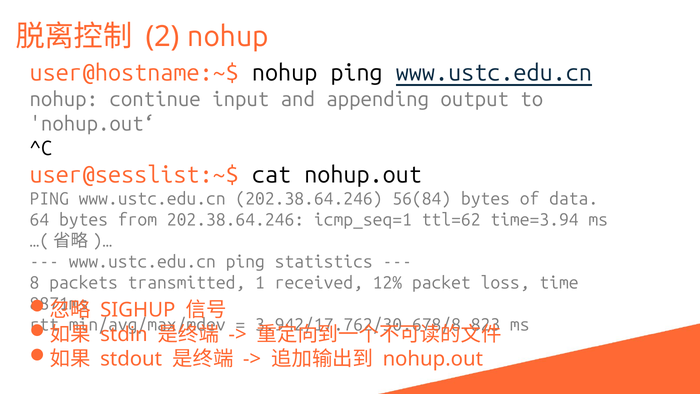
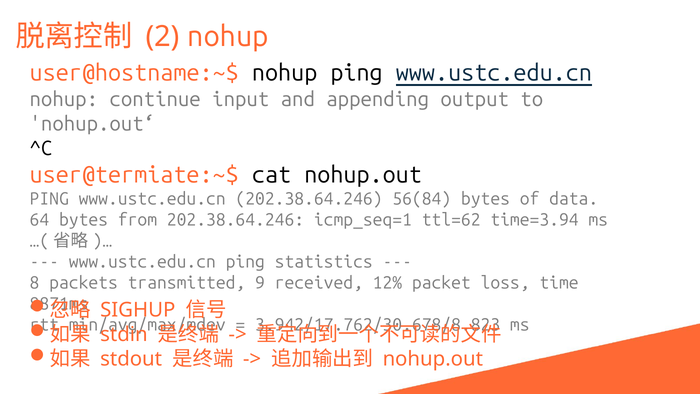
user@sesslist:~$: user@sesslist:~$ -> user@termiate:~$
1: 1 -> 9
